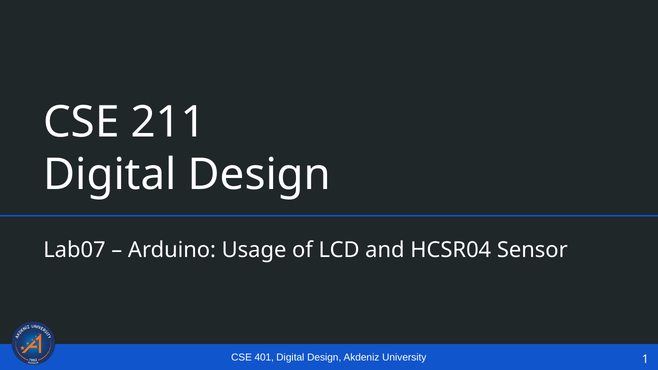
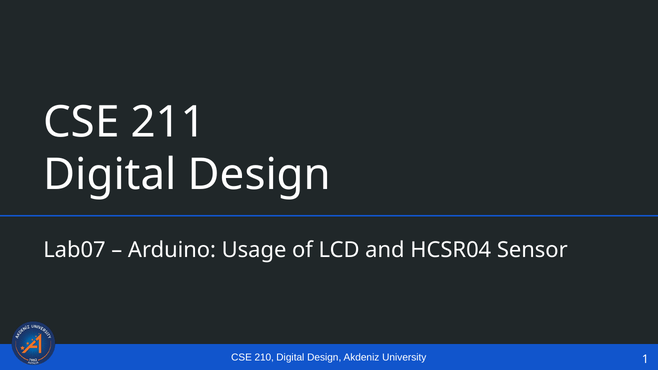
401: 401 -> 210
